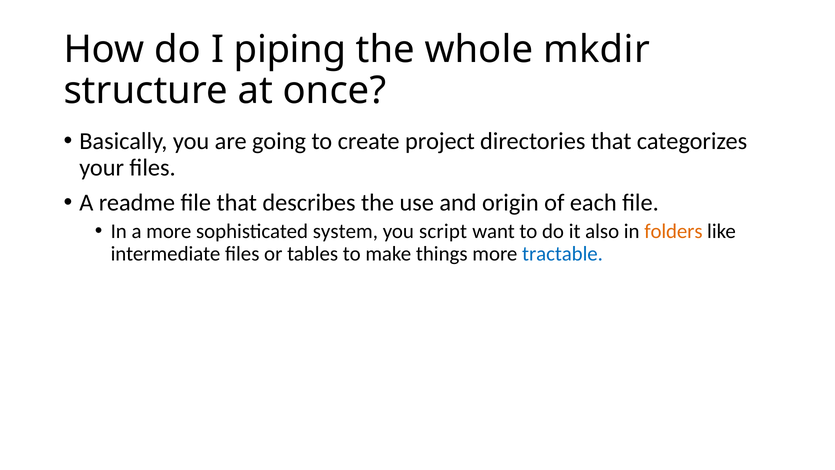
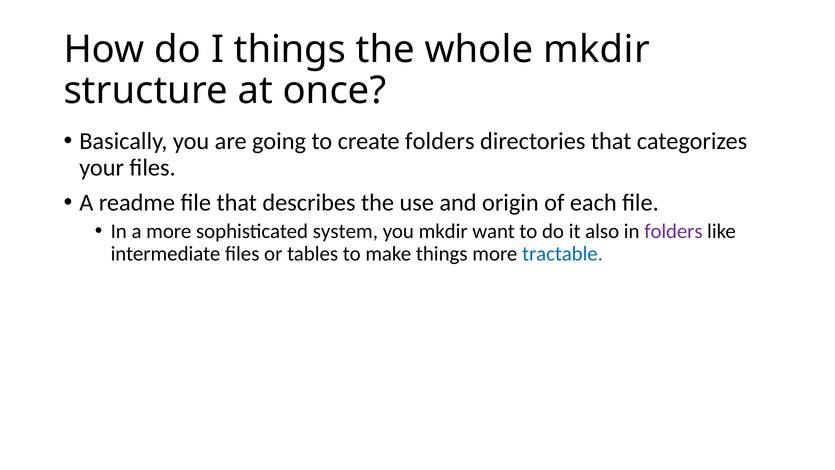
I piping: piping -> things
create project: project -> folders
you script: script -> mkdir
folders at (673, 231) colour: orange -> purple
